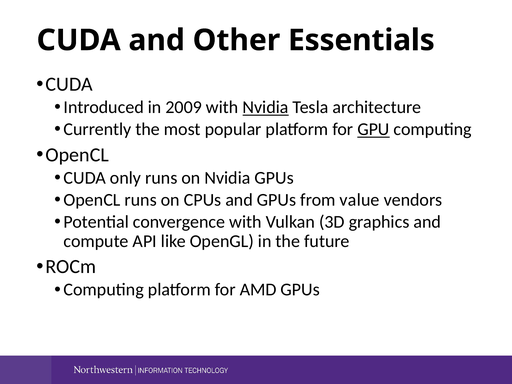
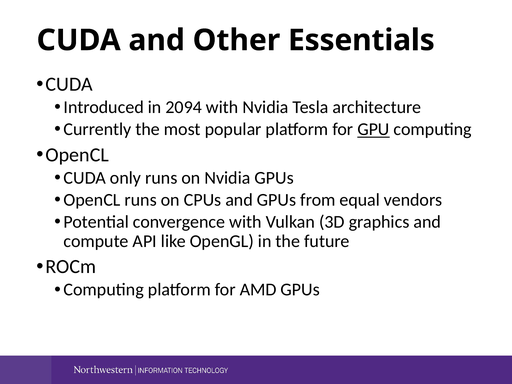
2009: 2009 -> 2094
Nvidia at (266, 107) underline: present -> none
value: value -> equal
